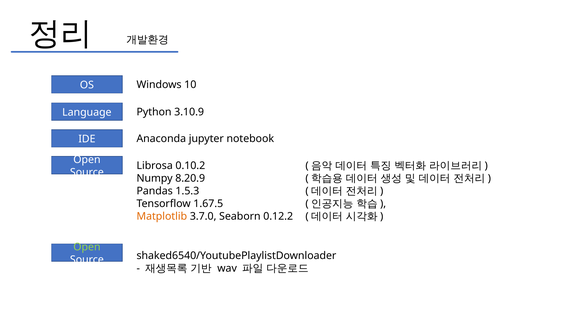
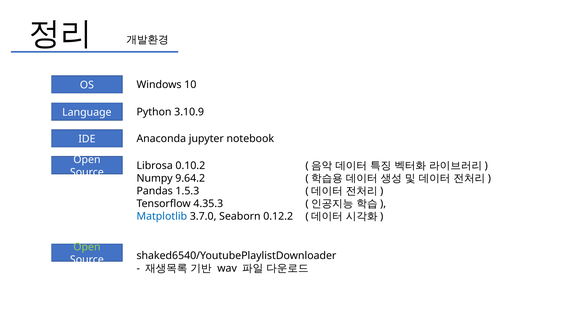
8.20.9: 8.20.9 -> 9.64.2
1.67.5: 1.67.5 -> 4.35.3
Matplotlib colour: orange -> blue
